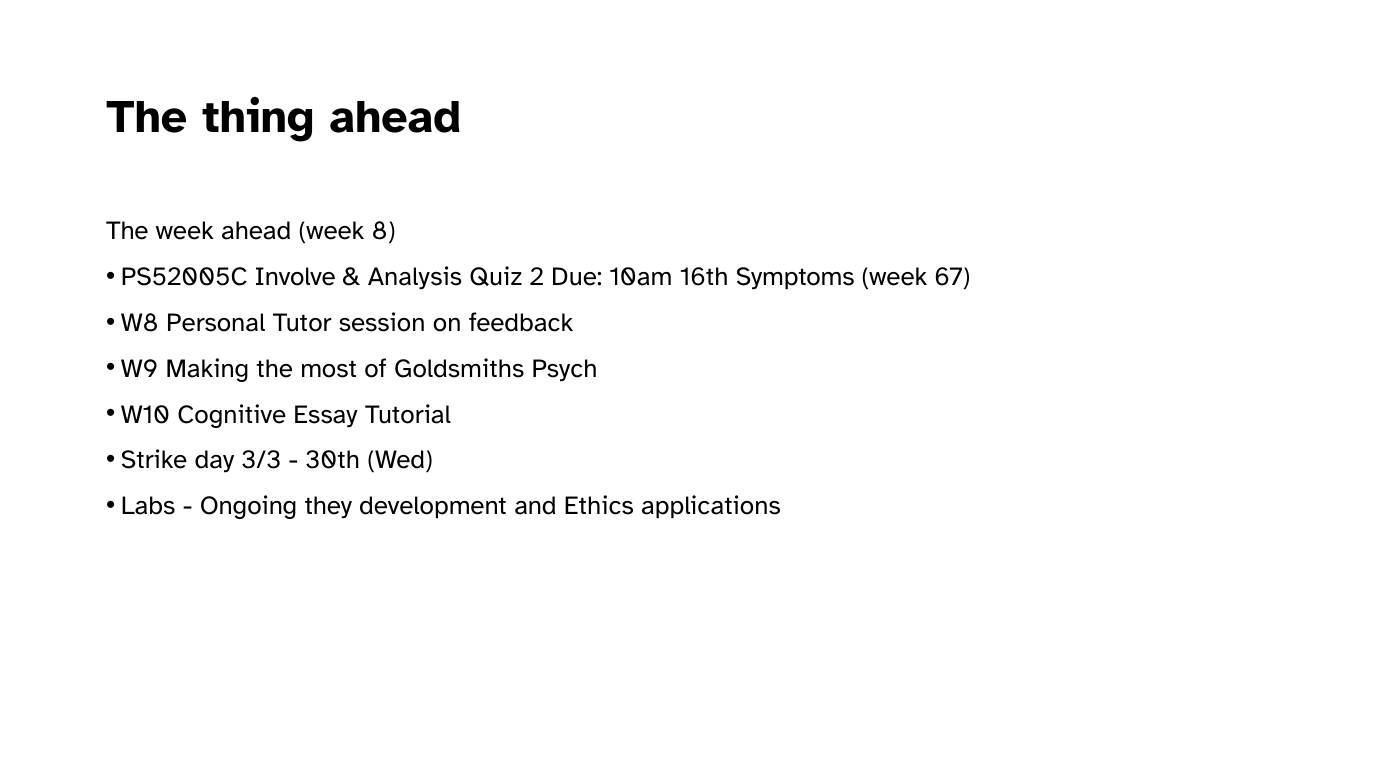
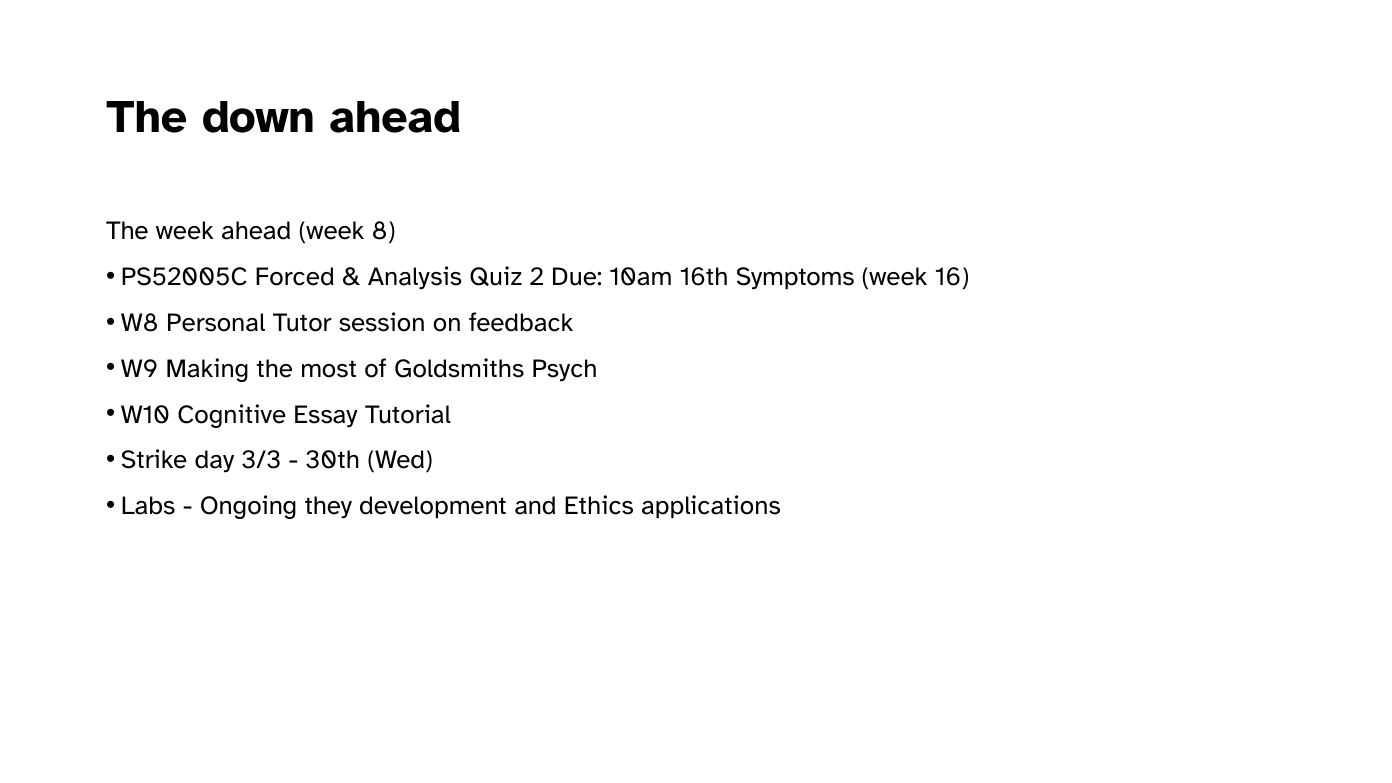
thing: thing -> down
Involve: Involve -> Forced
67: 67 -> 16
